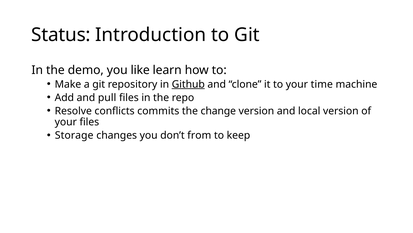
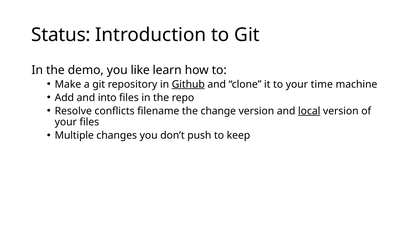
pull: pull -> into
commits: commits -> filename
local underline: none -> present
Storage: Storage -> Multiple
from: from -> push
